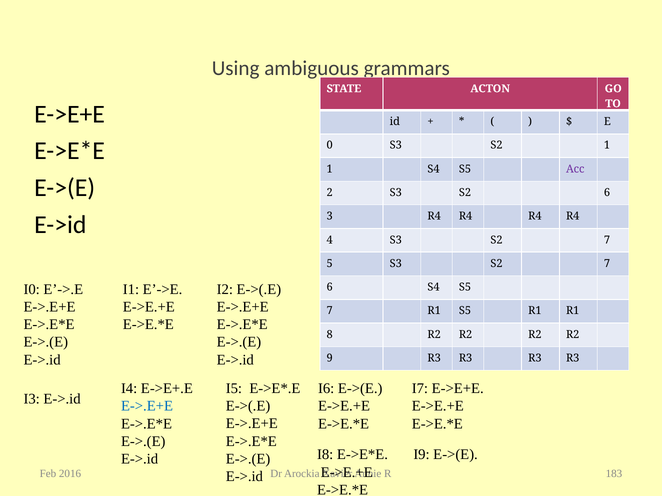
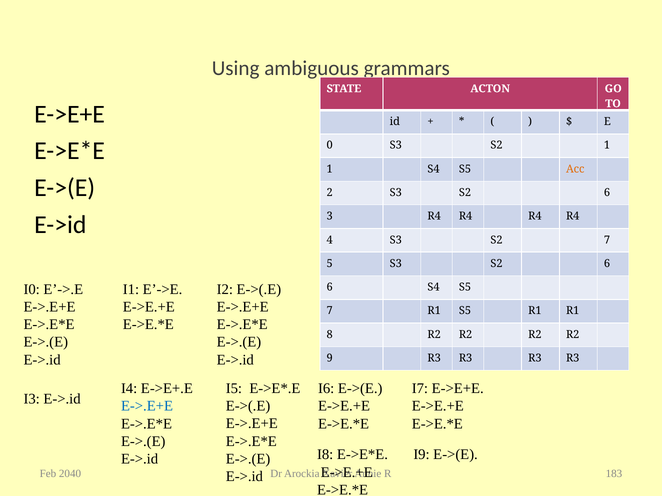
Acc colour: purple -> orange
5 S3 S2 7: 7 -> 6
2016: 2016 -> 2040
